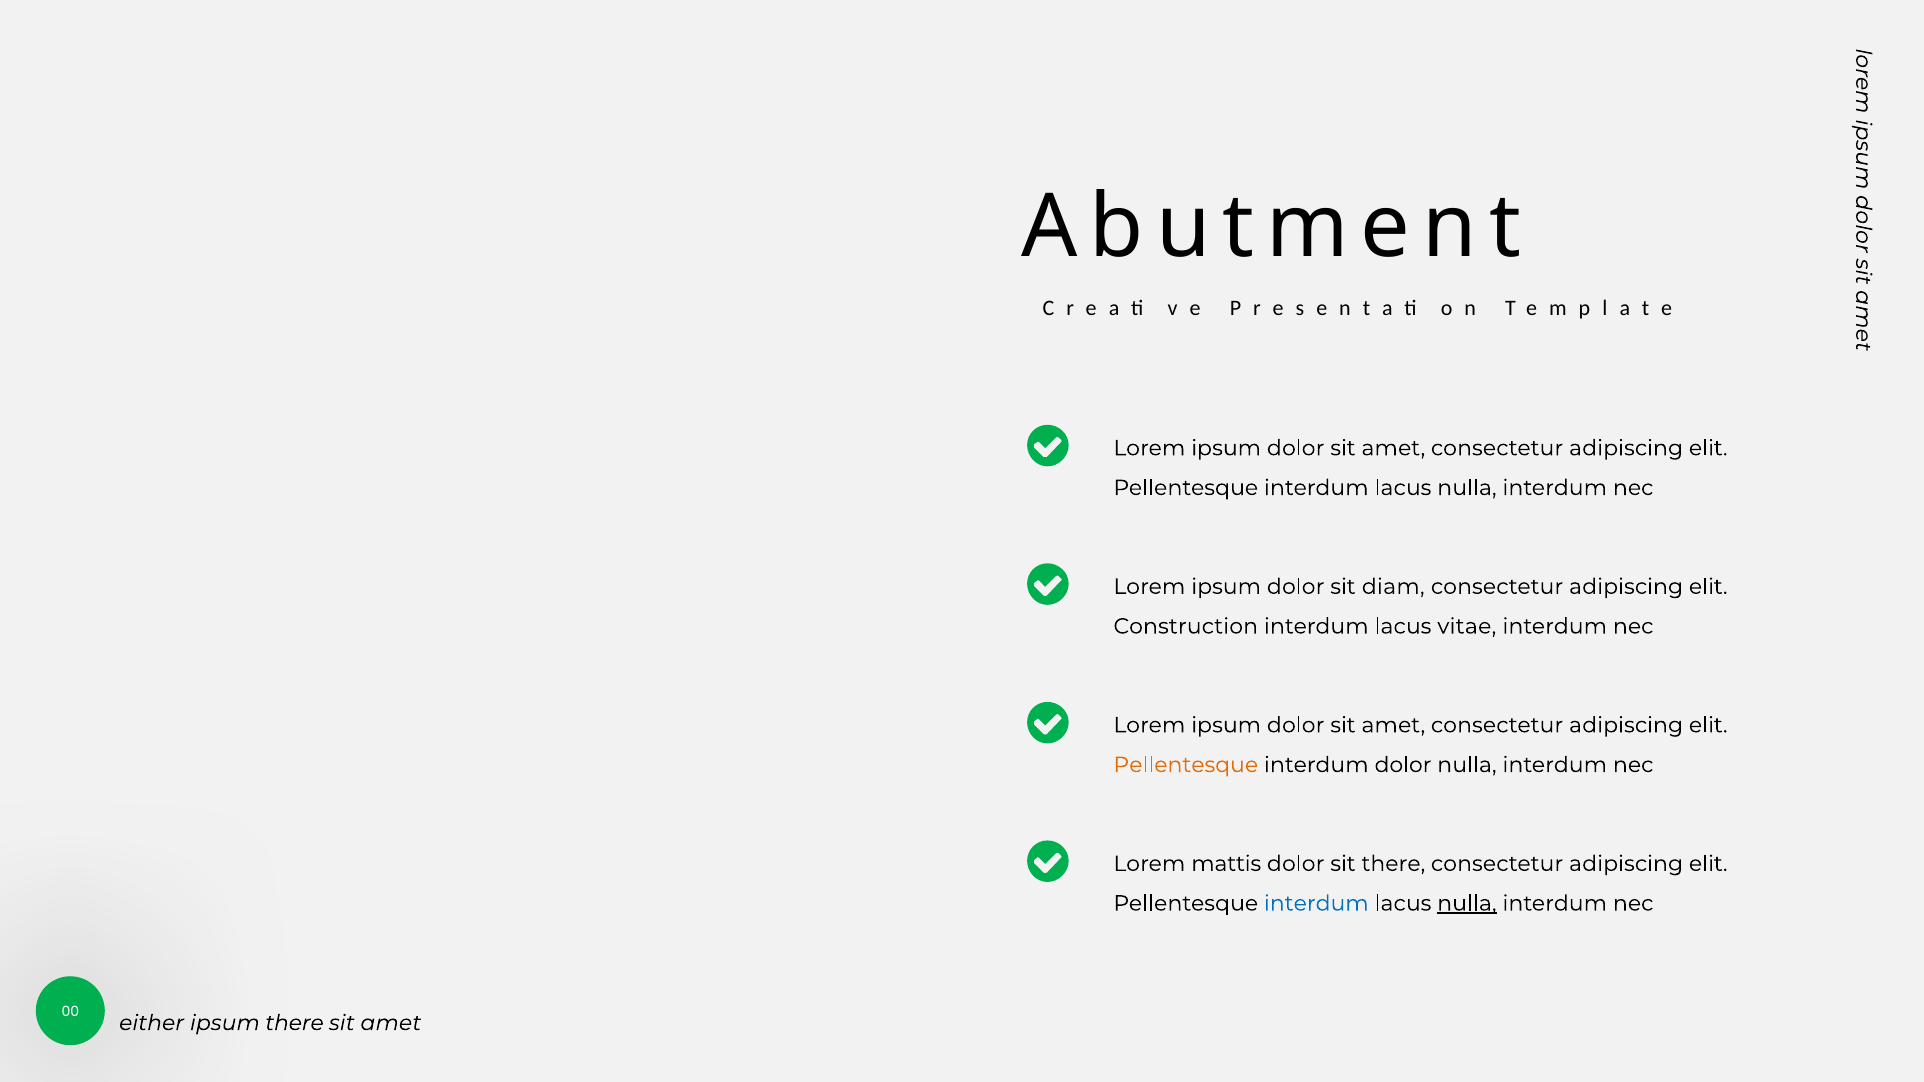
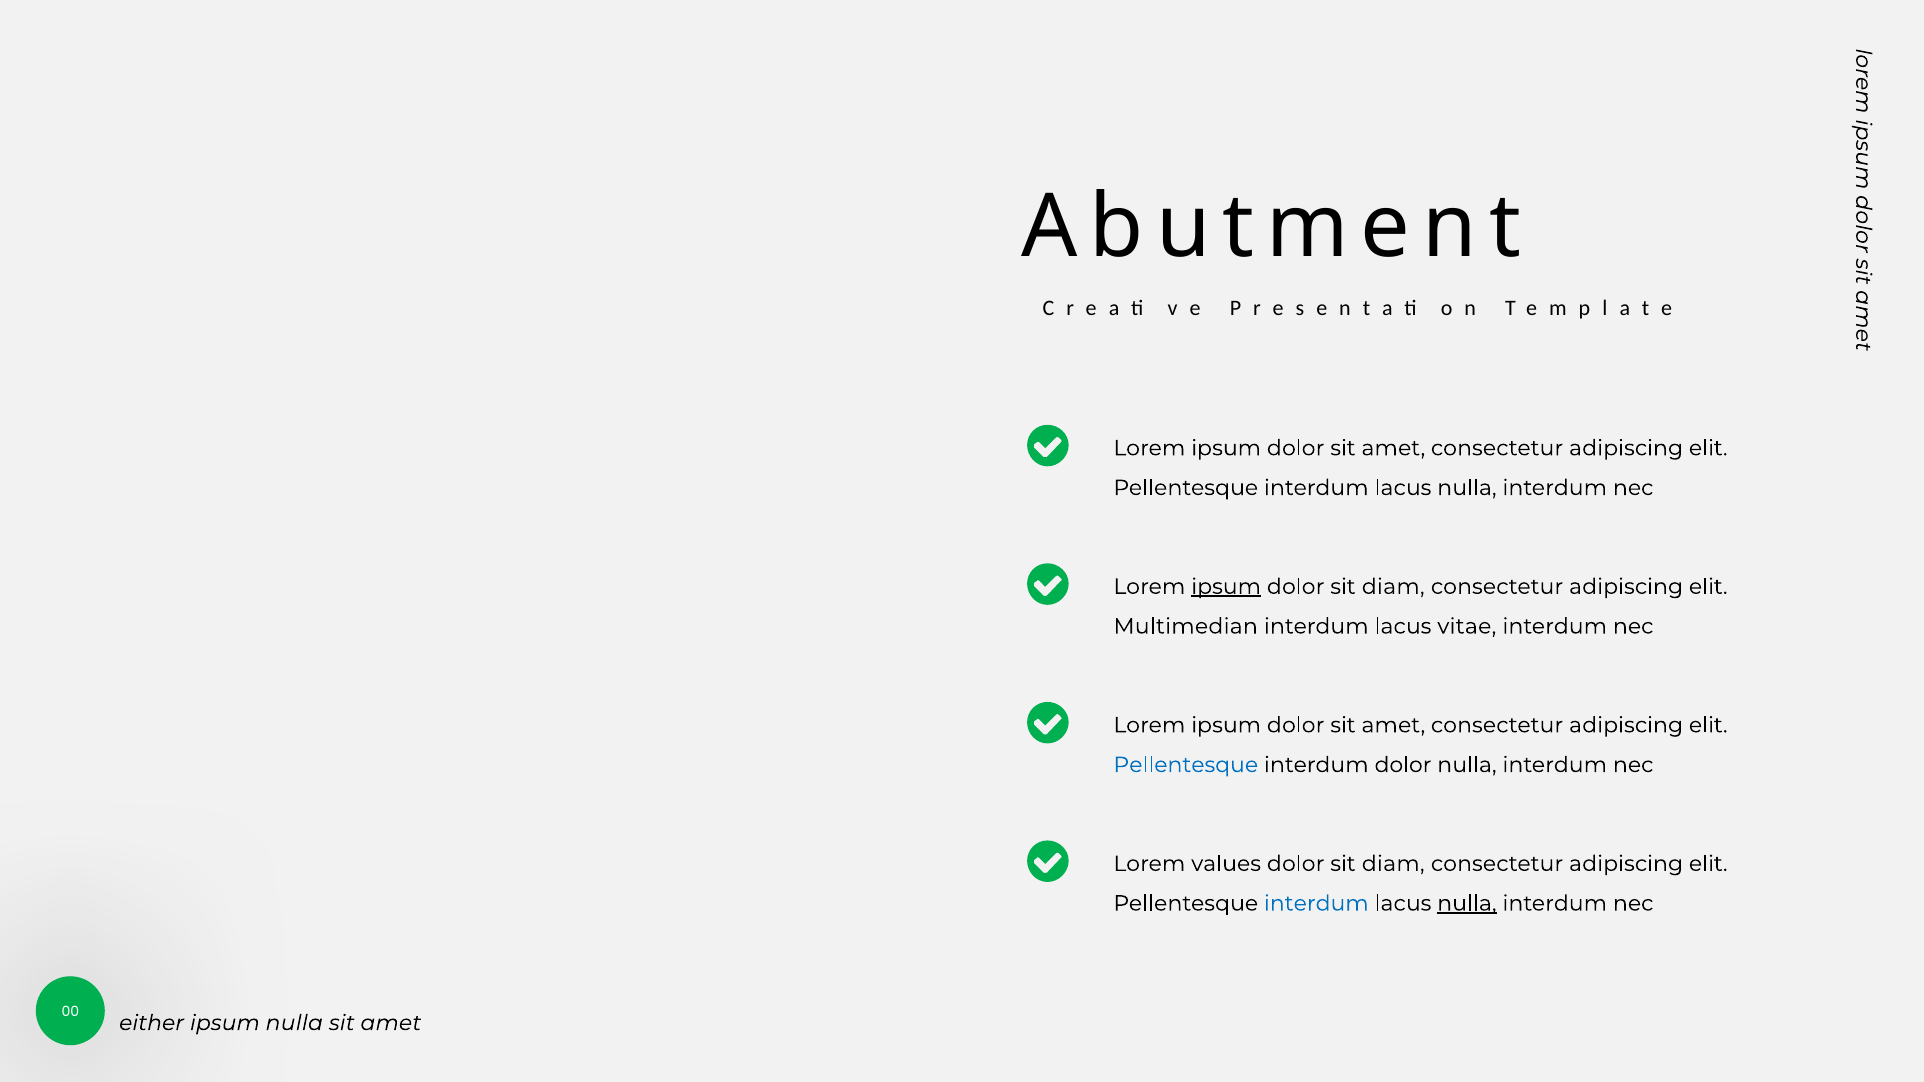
ipsum at (1226, 587) underline: none -> present
Construction: Construction -> Multimedian
Pellentesque at (1186, 765) colour: orange -> blue
mattis: mattis -> values
there at (1393, 864): there -> diam
ipsum there: there -> nulla
